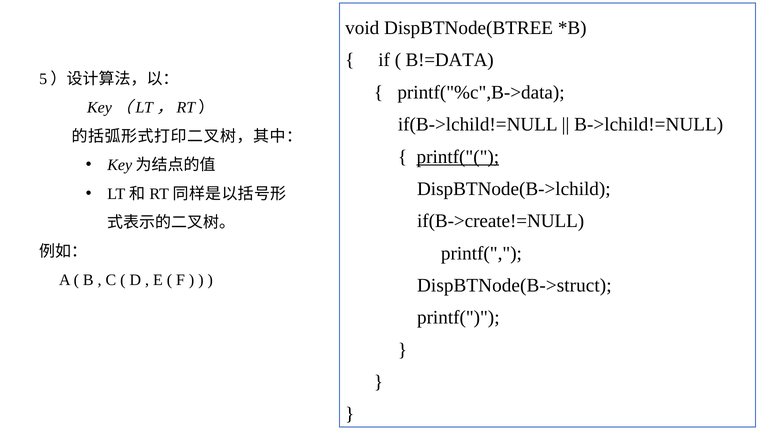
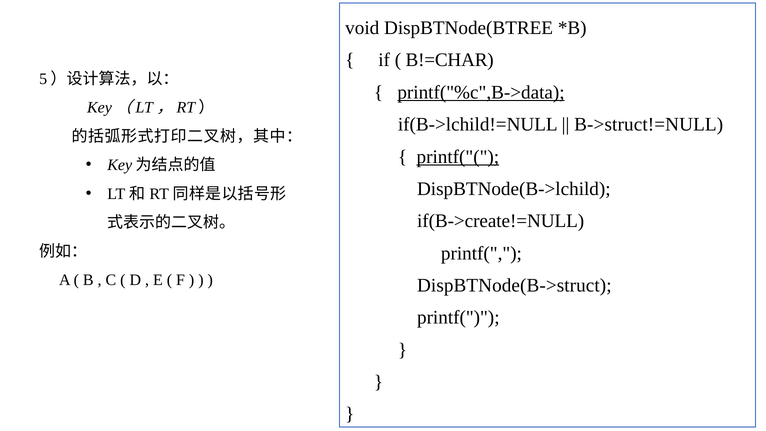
B!=DATA: B!=DATA -> B!=CHAR
printf("%c",B->data underline: none -> present
B->lchild!=NULL: B->lchild!=NULL -> B->struct!=NULL
